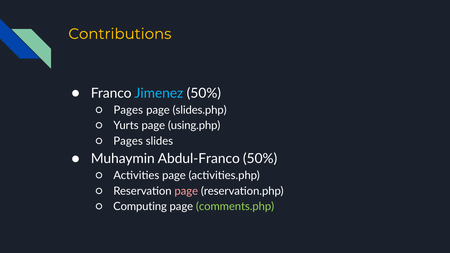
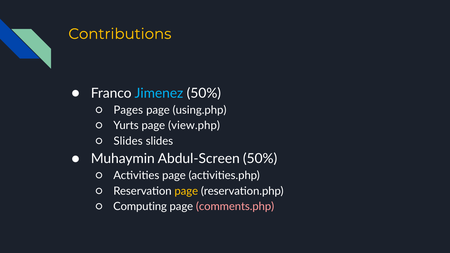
slides.php: slides.php -> using.php
using.php: using.php -> view.php
Pages at (128, 141): Pages -> Slides
Abdul-Franco: Abdul-Franco -> Abdul-Screen
page at (186, 191) colour: pink -> yellow
comments.php colour: light green -> pink
